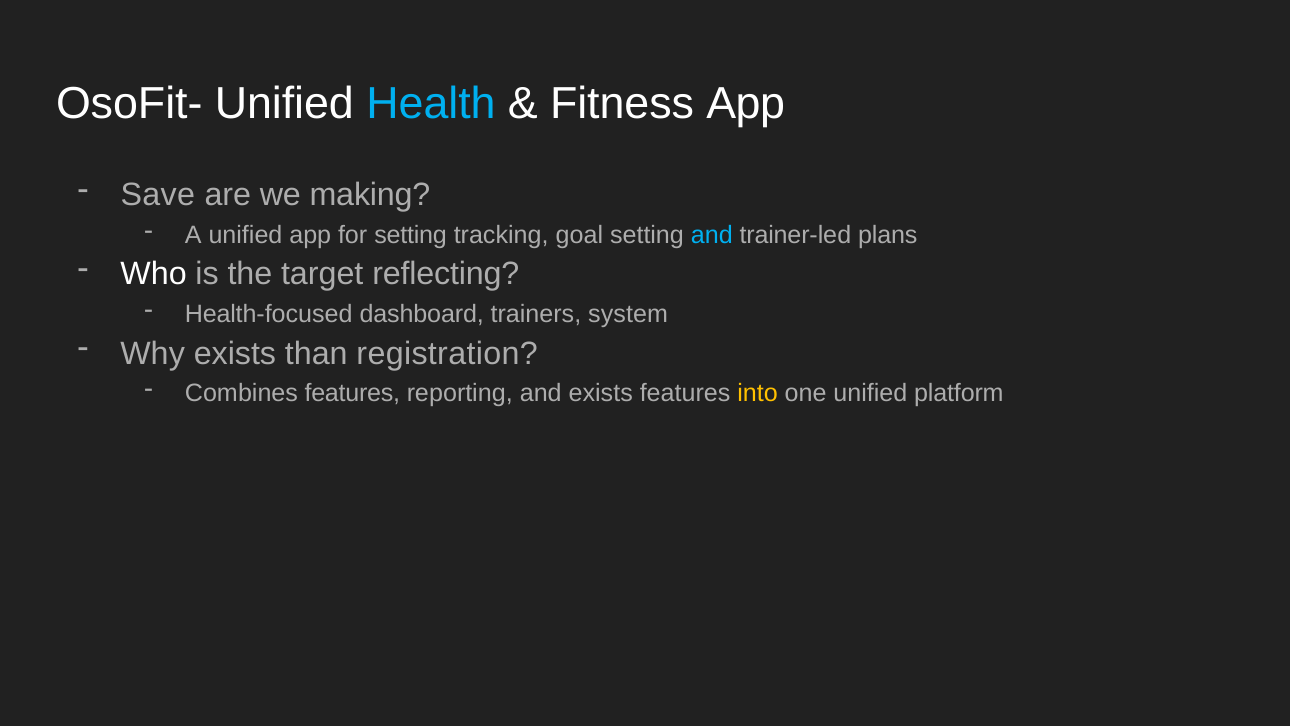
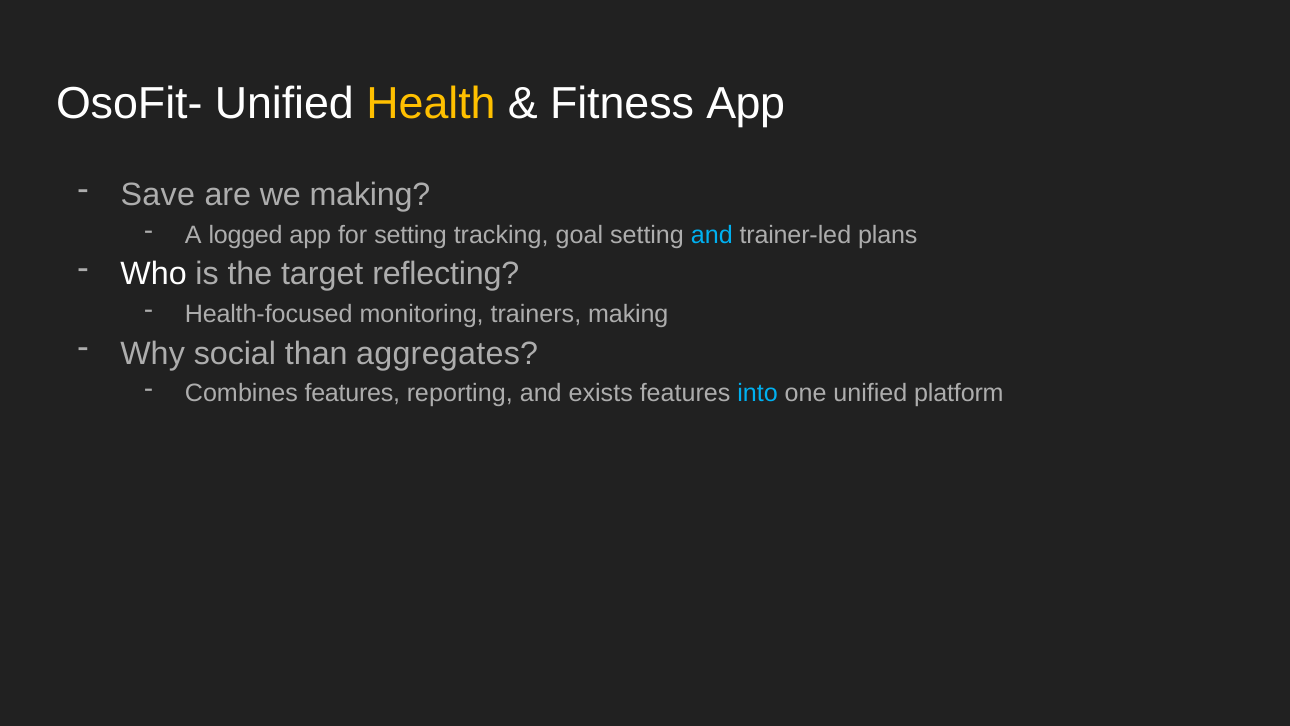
Health colour: light blue -> yellow
A unified: unified -> logged
dashboard: dashboard -> monitoring
trainers system: system -> making
Why exists: exists -> social
registration: registration -> aggregates
into colour: yellow -> light blue
